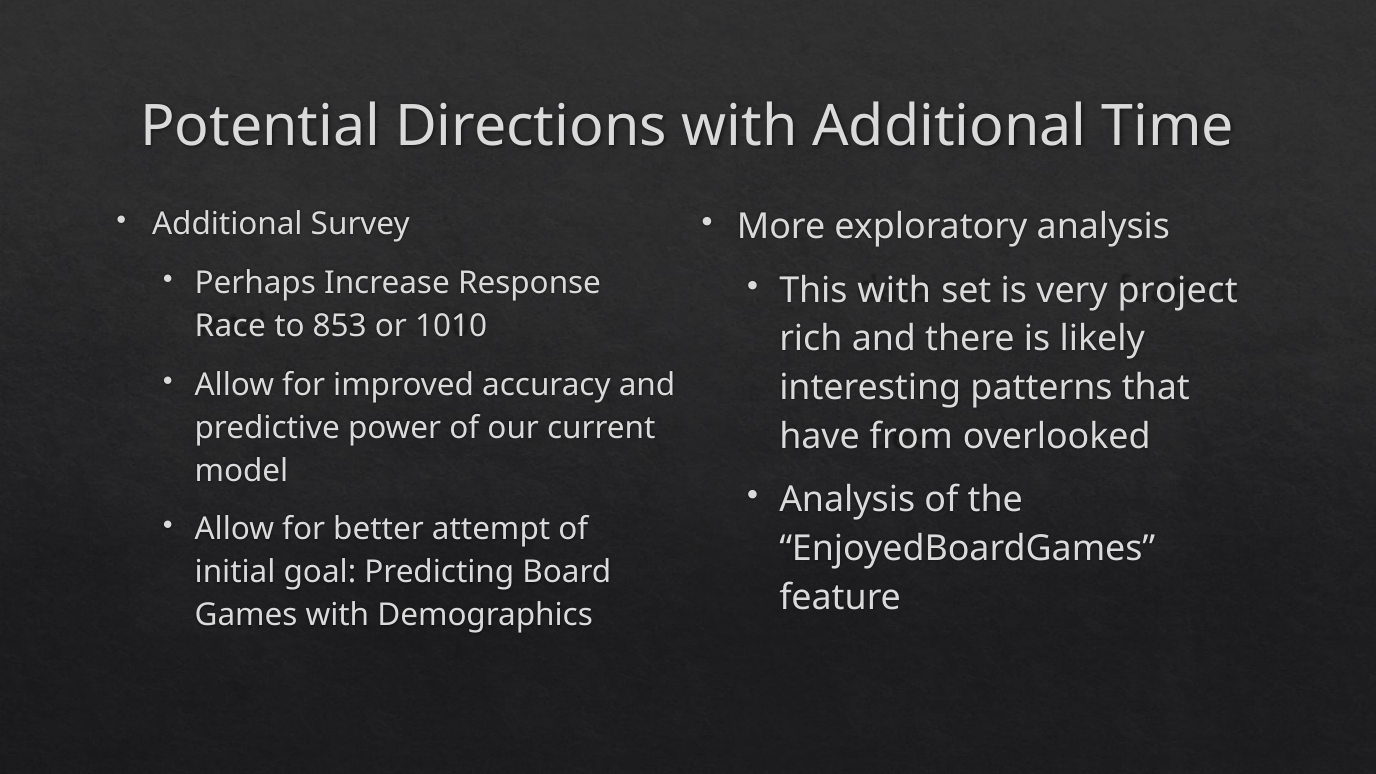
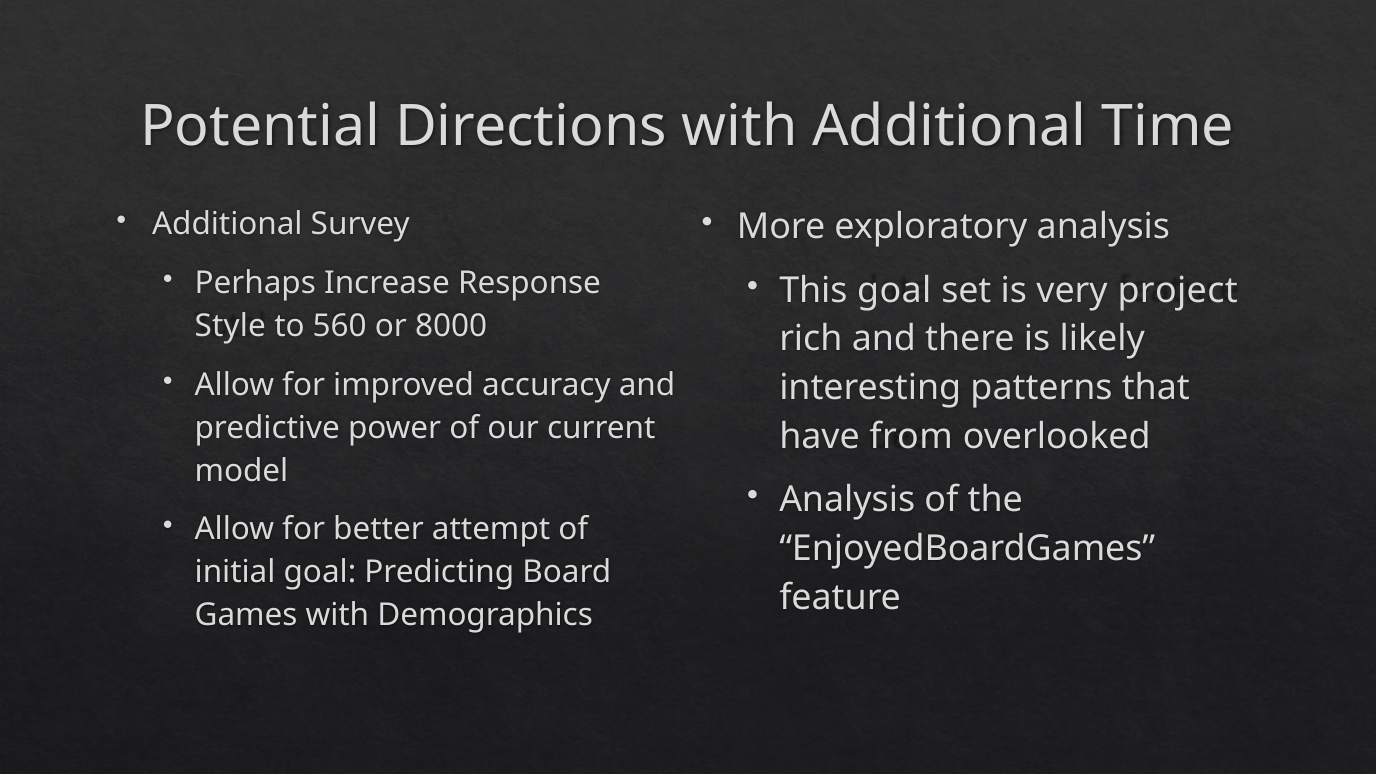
This with: with -> goal
Race: Race -> Style
853: 853 -> 560
1010: 1010 -> 8000
